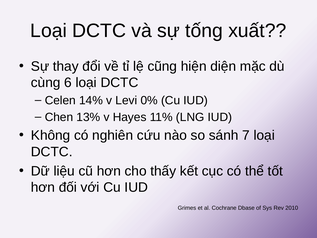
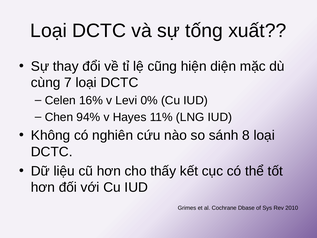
6: 6 -> 7
14%: 14% -> 16%
13%: 13% -> 94%
7: 7 -> 8
